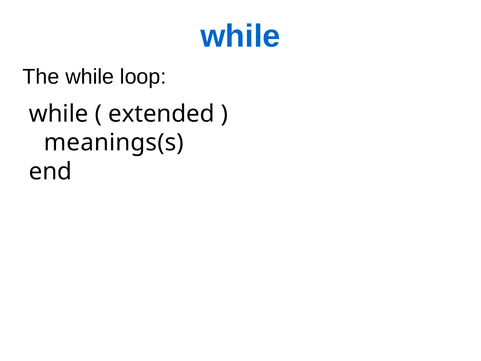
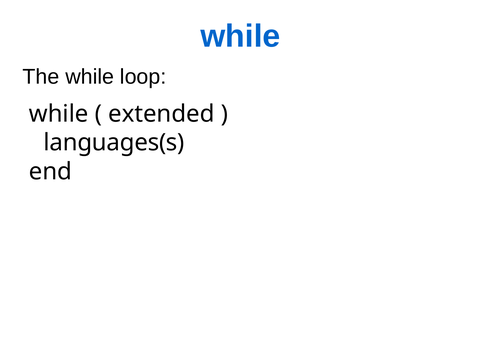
meanings(s: meanings(s -> languages(s
